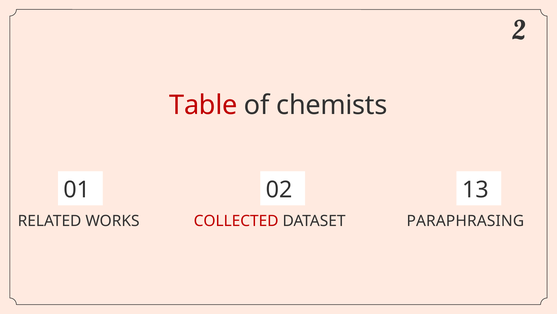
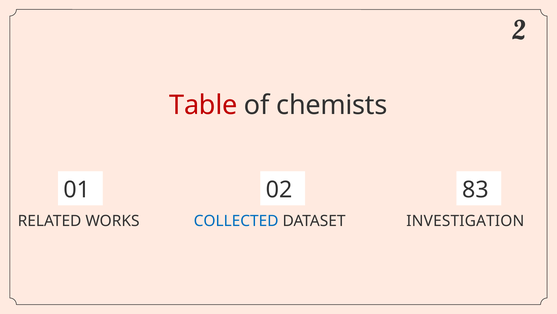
13: 13 -> 83
COLLECTED colour: red -> blue
PARAPHRASING: PARAPHRASING -> INVESTIGATION
